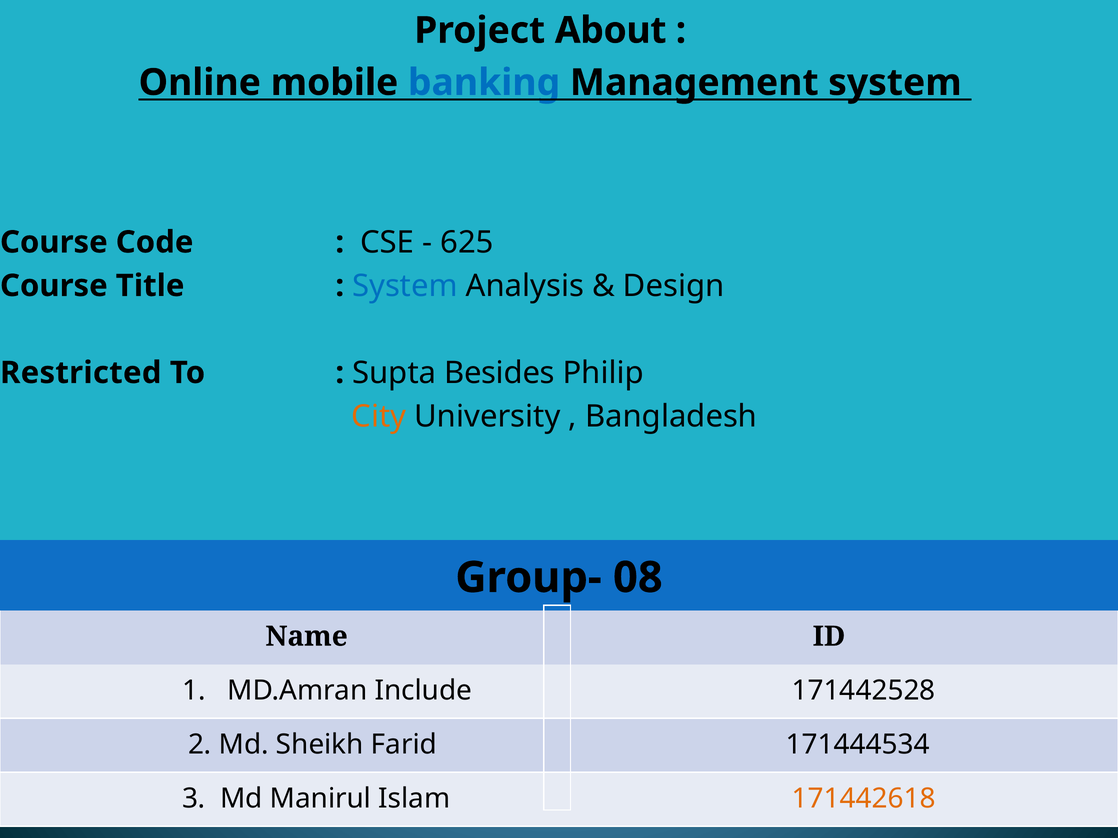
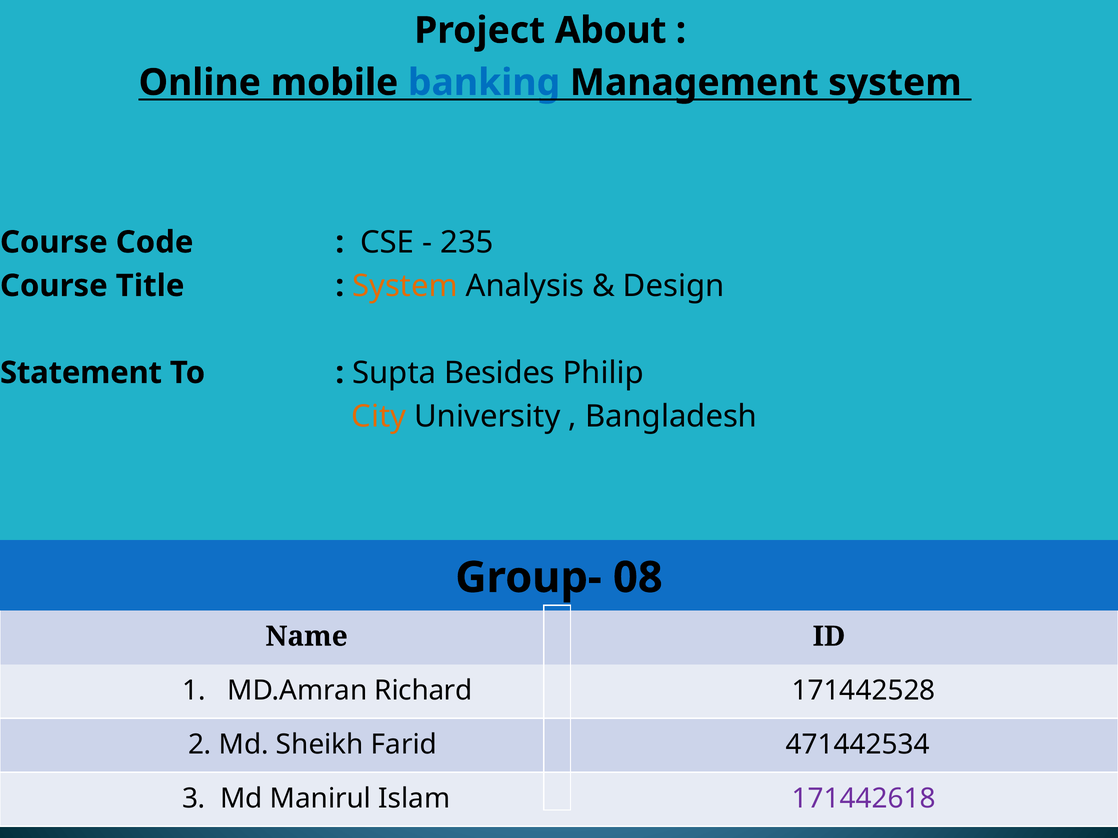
625: 625 -> 235
System at (405, 286) colour: blue -> orange
Restricted: Restricted -> Statement
Include: Include -> Richard
171444534: 171444534 -> 471442534
171442618 colour: orange -> purple
